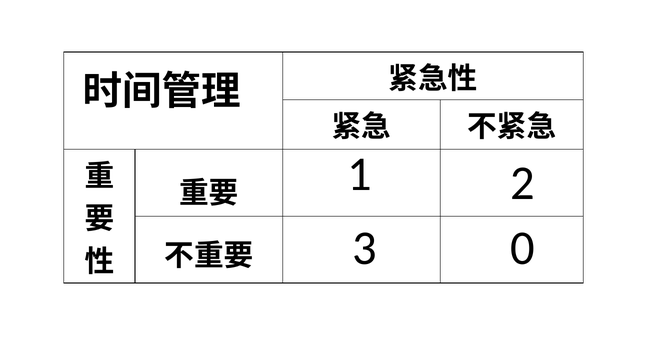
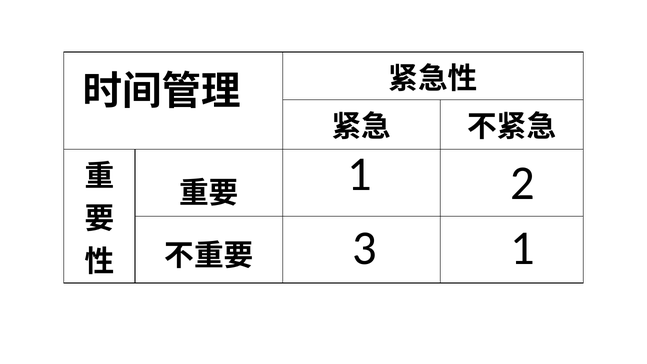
3 0: 0 -> 1
